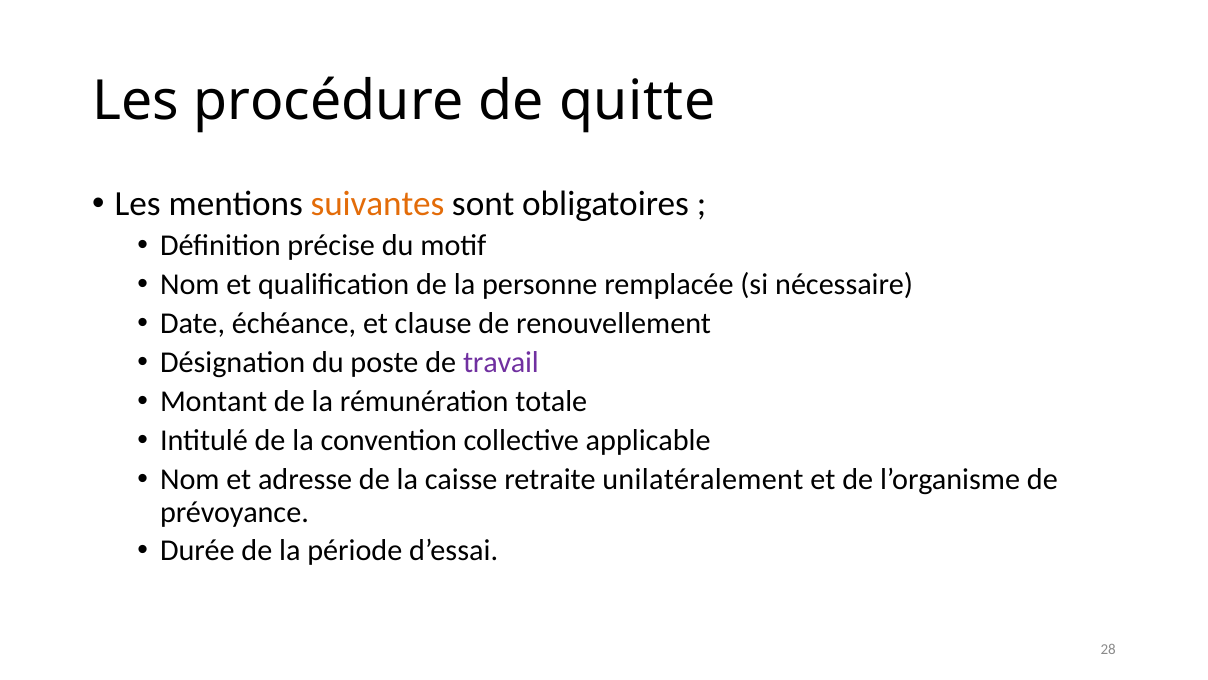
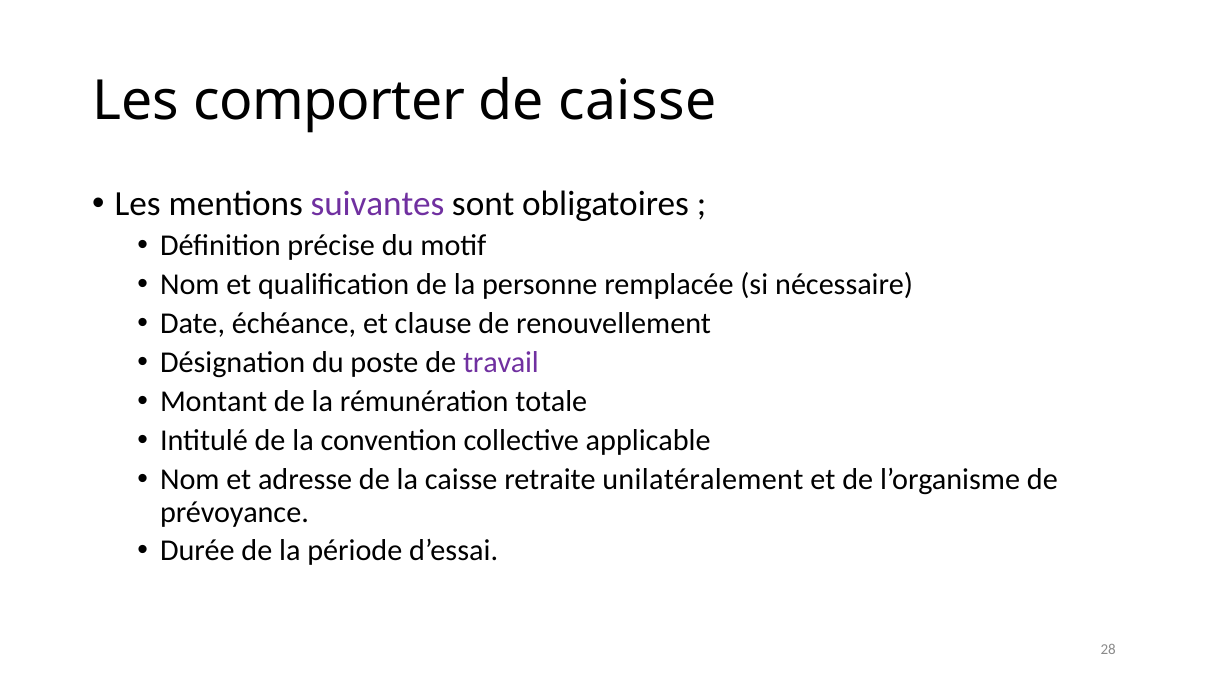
procédure: procédure -> comporter
de quitte: quitte -> caisse
suivantes colour: orange -> purple
